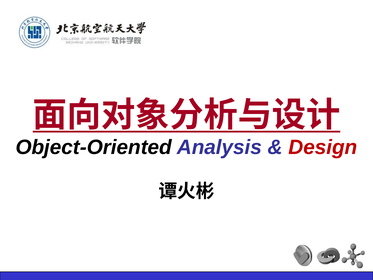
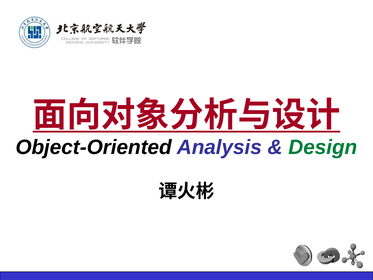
Design colour: red -> green
